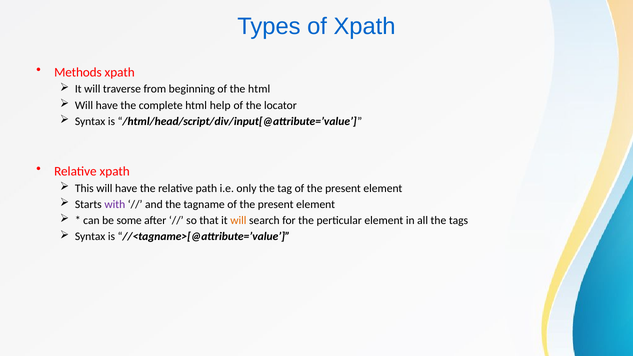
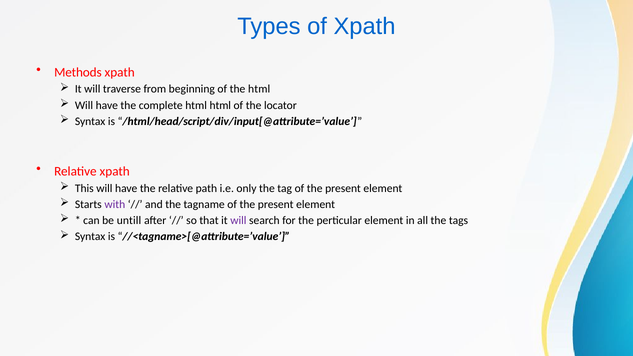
html help: help -> html
some: some -> untill
will at (238, 221) colour: orange -> purple
